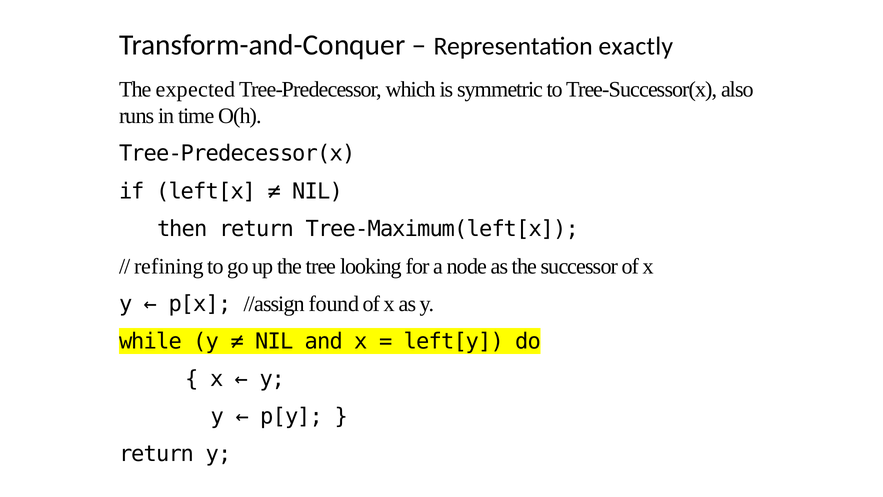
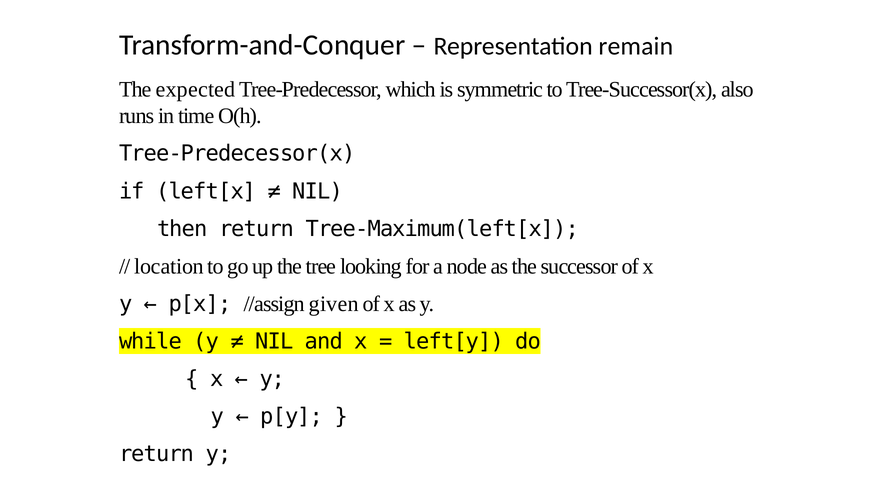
exactly: exactly -> remain
refining: refining -> location
found: found -> given
